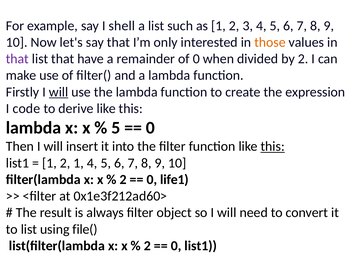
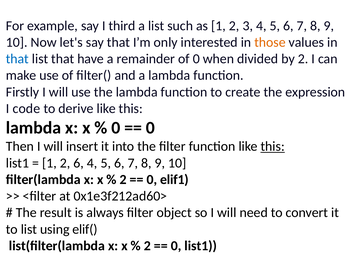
shell: shell -> third
that at (17, 59) colour: purple -> blue
will at (59, 92) underline: present -> none
5 at (116, 128): 5 -> 0
2 1: 1 -> 6
life1: life1 -> elif1
file(: file( -> elif(
